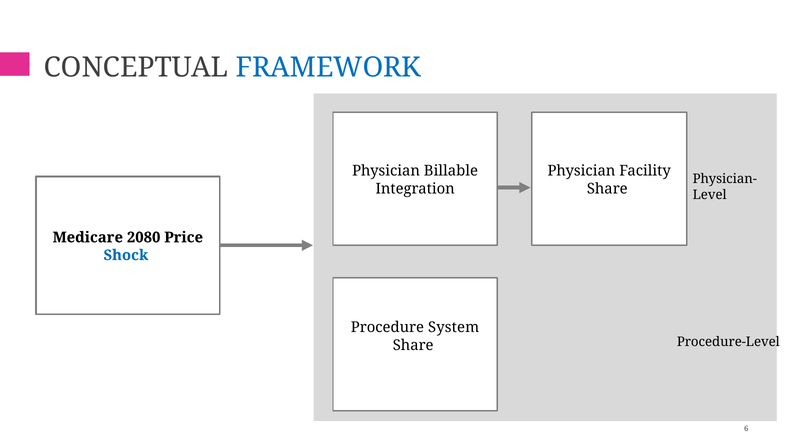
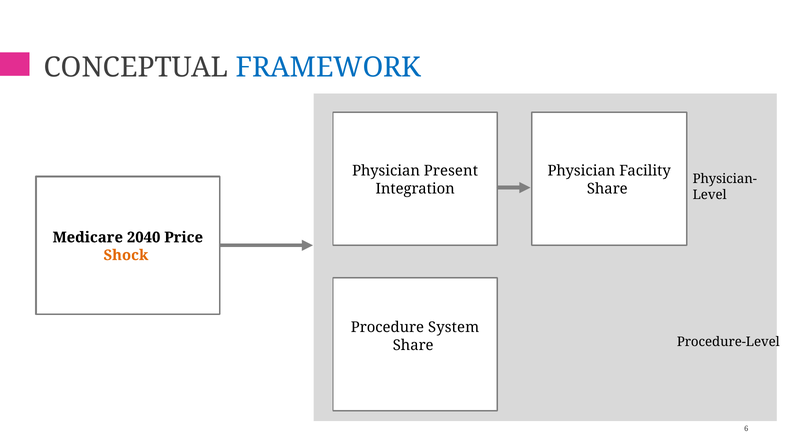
Billable: Billable -> Present
2080: 2080 -> 2040
Shock colour: blue -> orange
